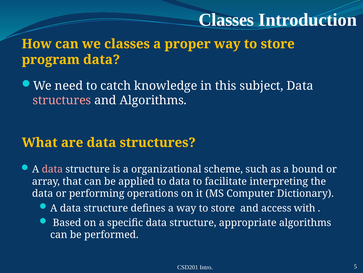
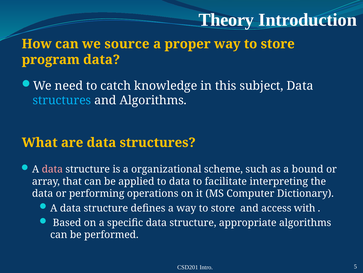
Classes at (226, 20): Classes -> Theory
we classes: classes -> source
structures at (62, 100) colour: pink -> light blue
